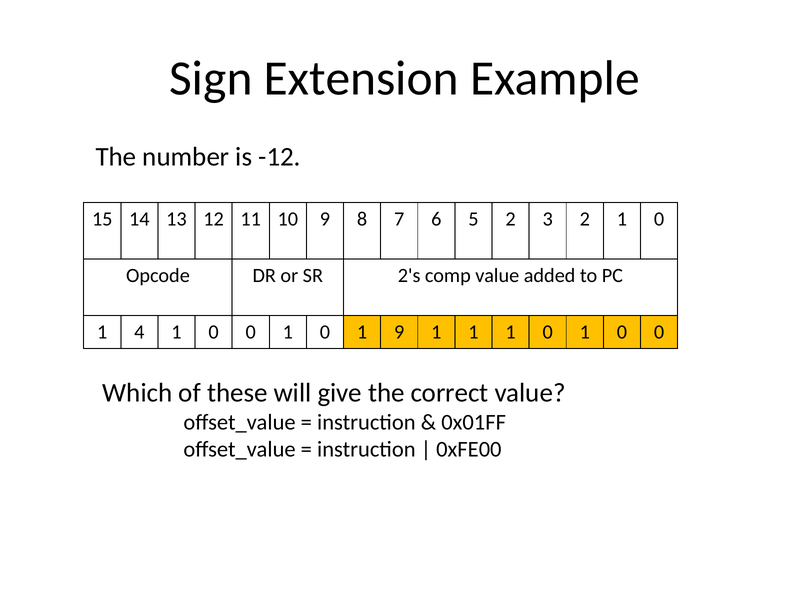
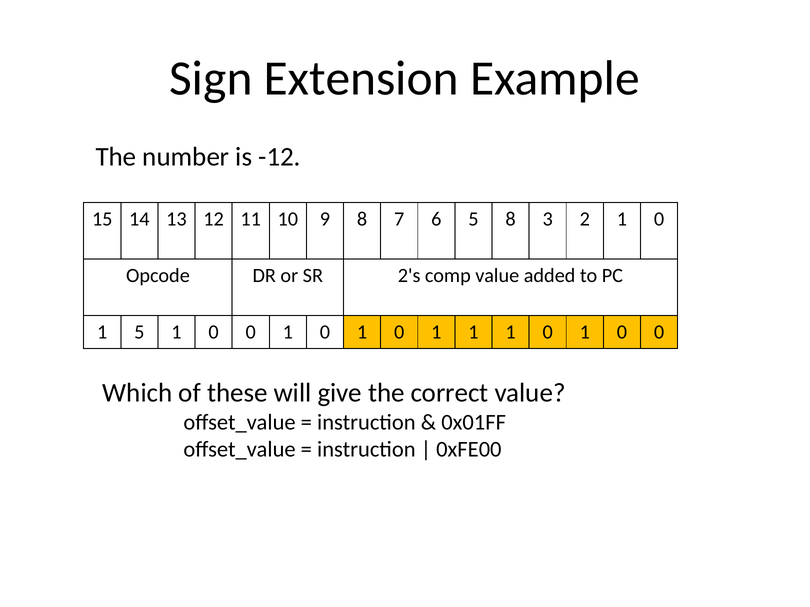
5 2: 2 -> 8
1 4: 4 -> 5
9 at (399, 333): 9 -> 0
